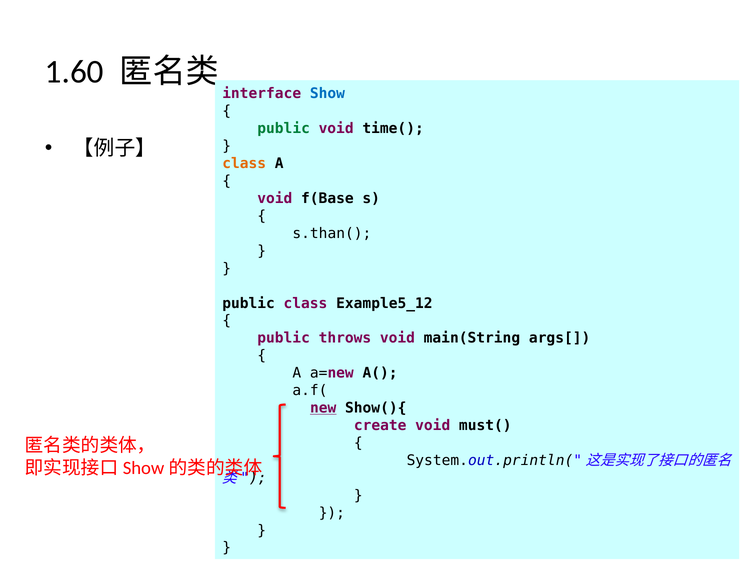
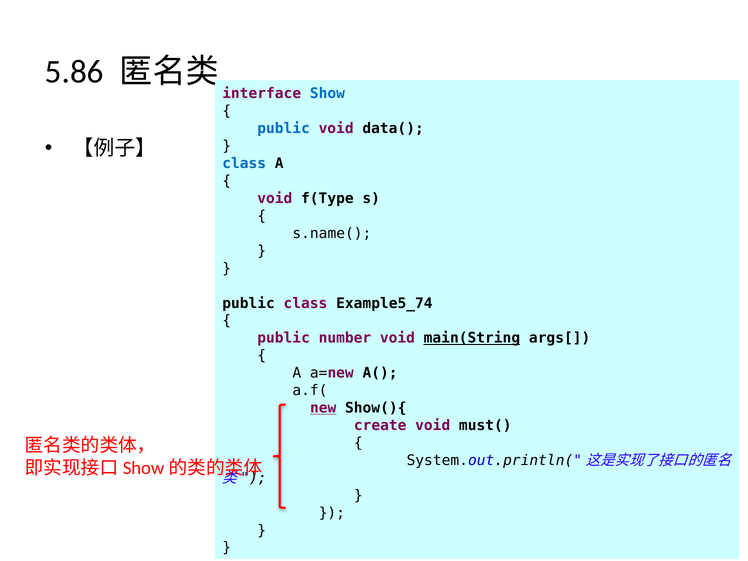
1.60: 1.60 -> 5.86
public at (284, 129) colour: green -> blue
time(: time( -> data(
class at (244, 163) colour: orange -> blue
f(Base: f(Base -> f(Type
s.than(: s.than( -> s.name(
Example5_12: Example5_12 -> Example5_74
throws: throws -> number
main(String underline: none -> present
